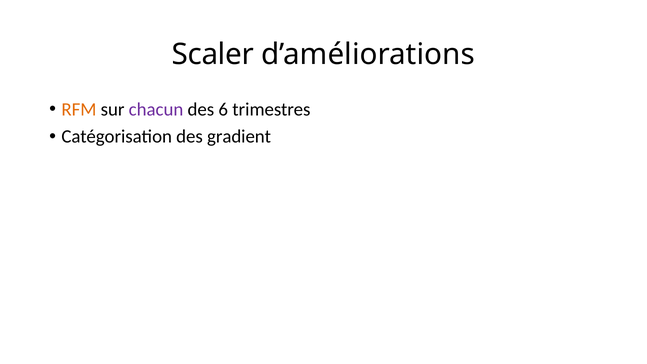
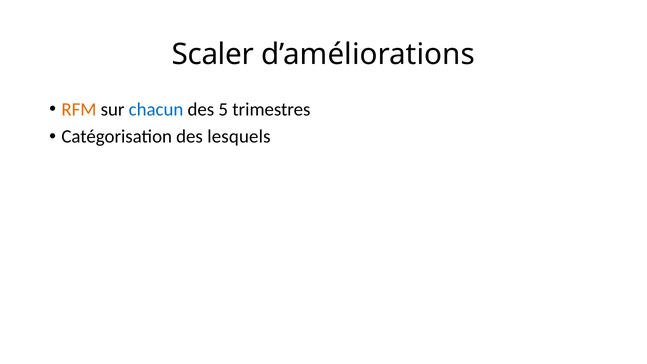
chacun colour: purple -> blue
6: 6 -> 5
gradient: gradient -> lesquels
